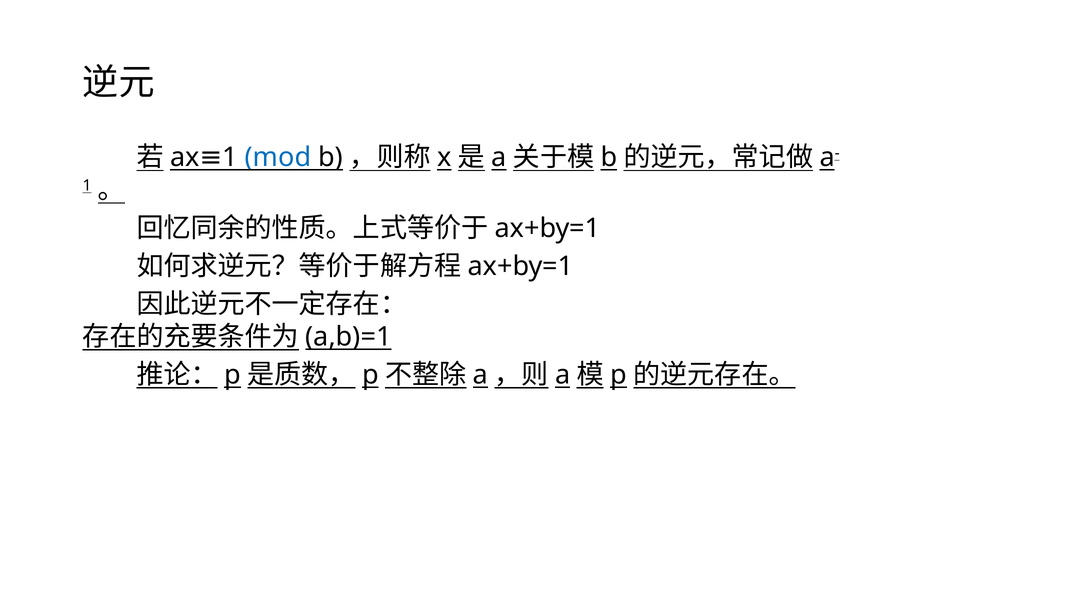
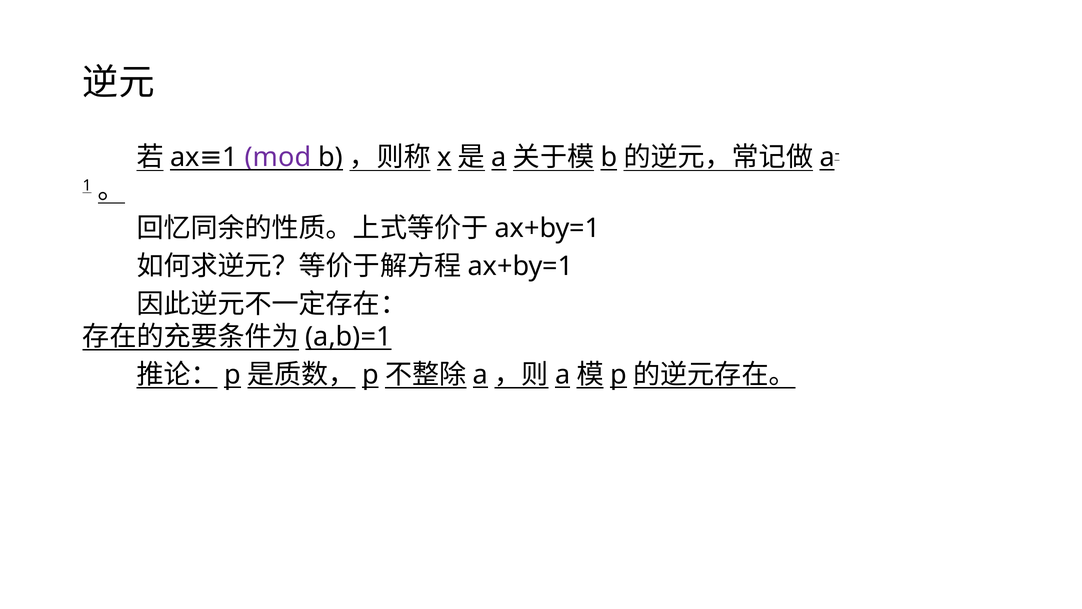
mod colour: blue -> purple
